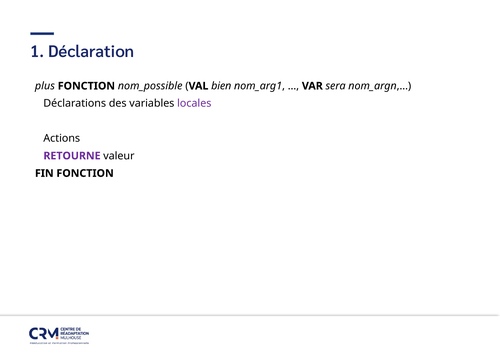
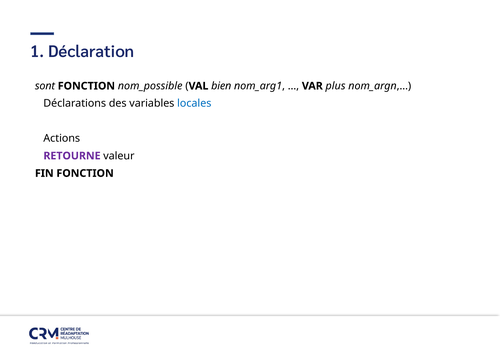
plus: plus -> sont
sera: sera -> plus
locales colour: purple -> blue
